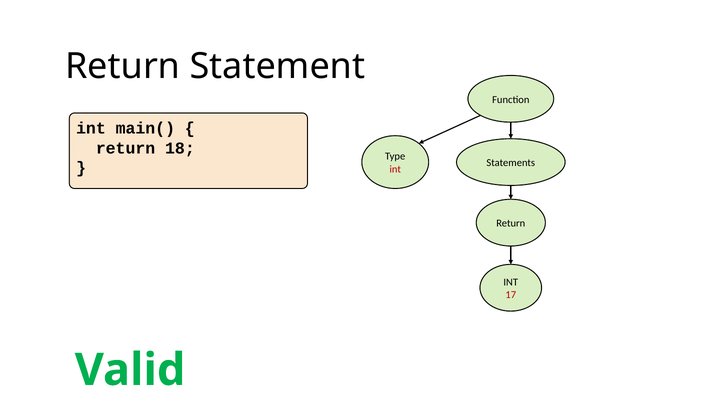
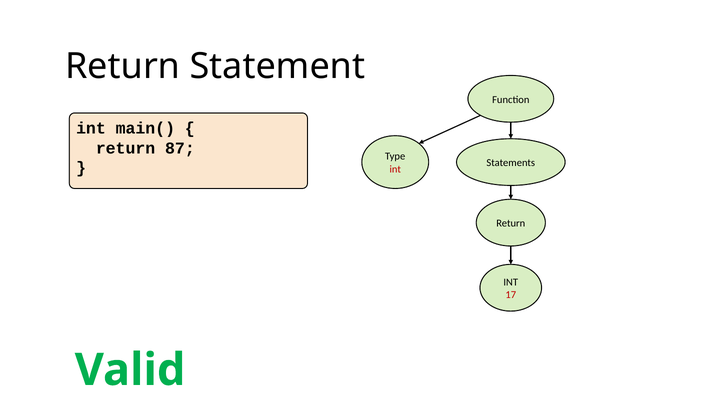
18: 18 -> 87
